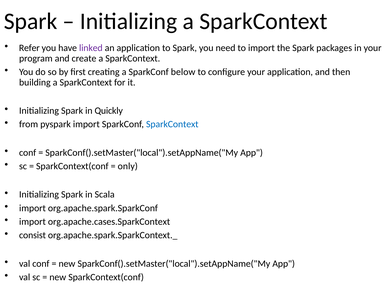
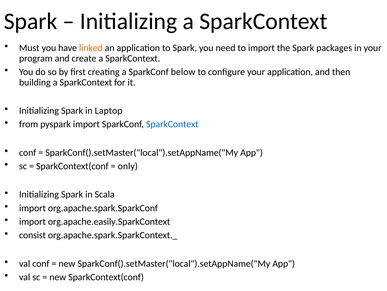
Refer: Refer -> Must
linked colour: purple -> orange
Quickly: Quickly -> Laptop
org.apache.cases.SparkContext: org.apache.cases.SparkContext -> org.apache.easily.SparkContext
